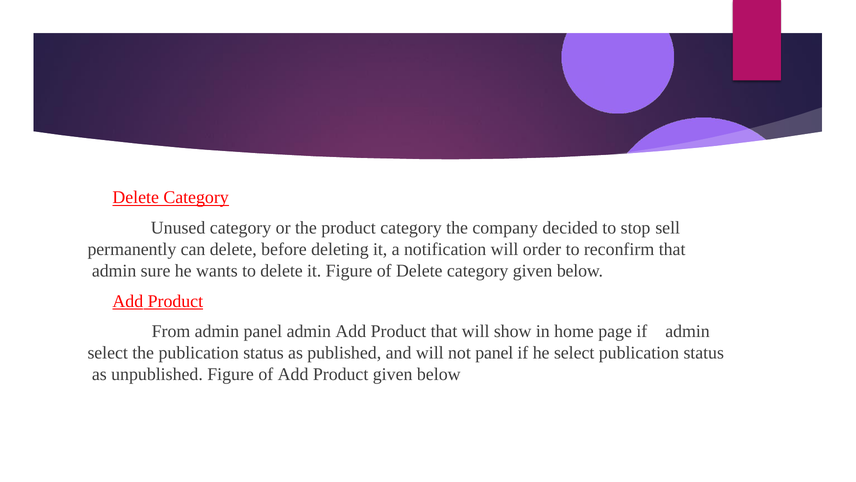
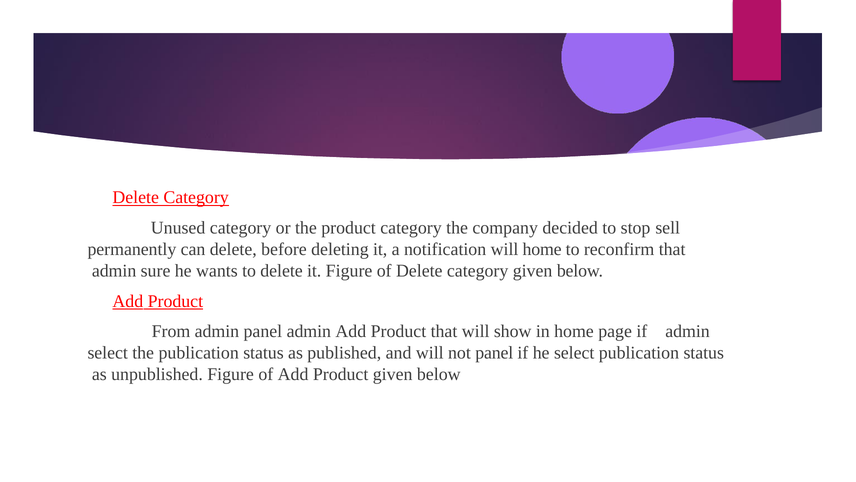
will order: order -> home
